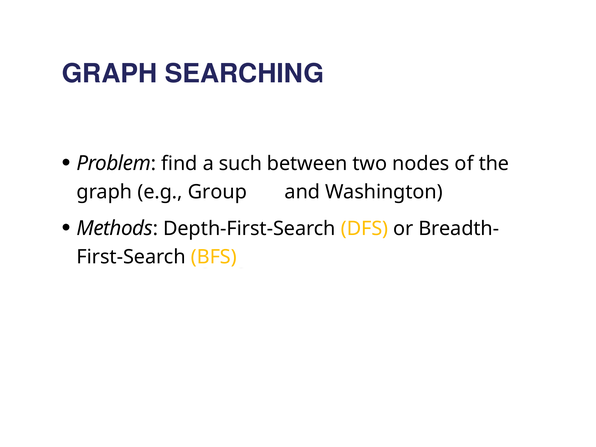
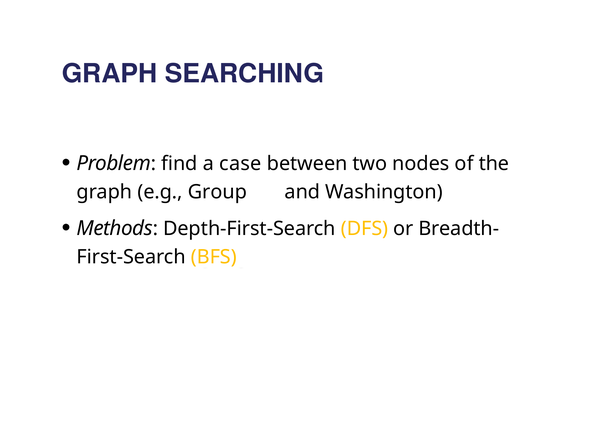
such: such -> case
